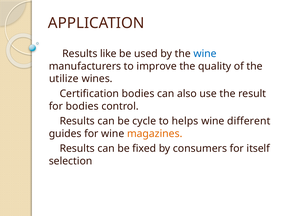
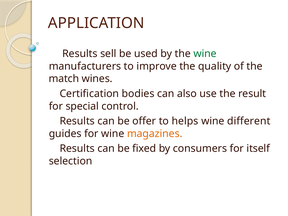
like: like -> sell
wine at (205, 54) colour: blue -> green
utilize: utilize -> match
for bodies: bodies -> special
cycle: cycle -> offer
